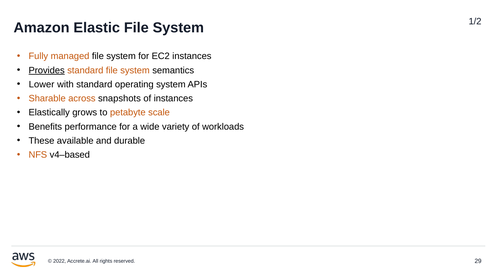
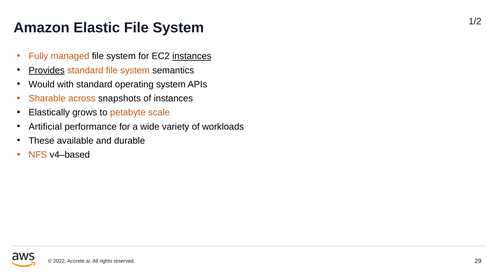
instances at (192, 56) underline: none -> present
Lower: Lower -> Would
Benefits: Benefits -> Artificial
